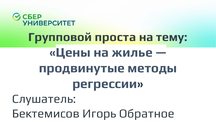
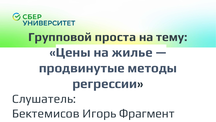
Обратное: Обратное -> Фрагмент
